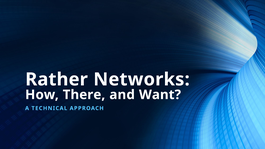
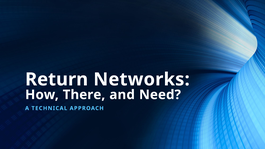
Rather: Rather -> Return
Want: Want -> Need
